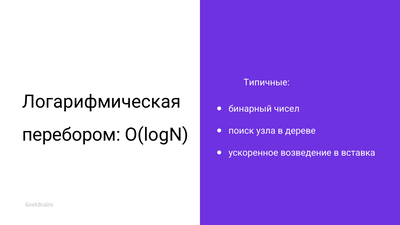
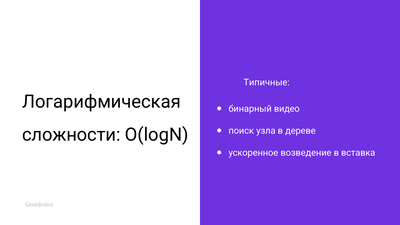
чисел: чисел -> видео
перебором: перебором -> сложности
